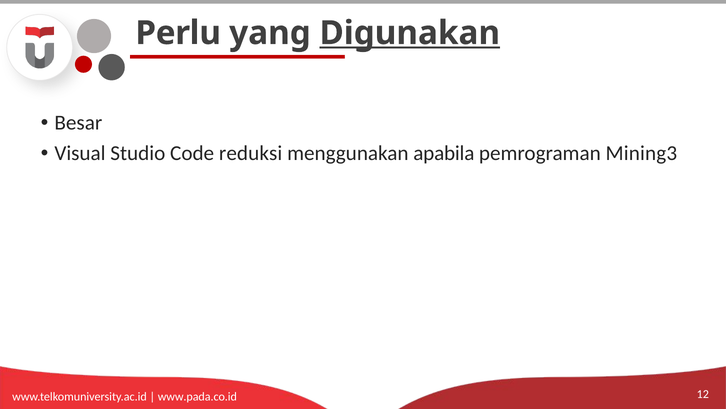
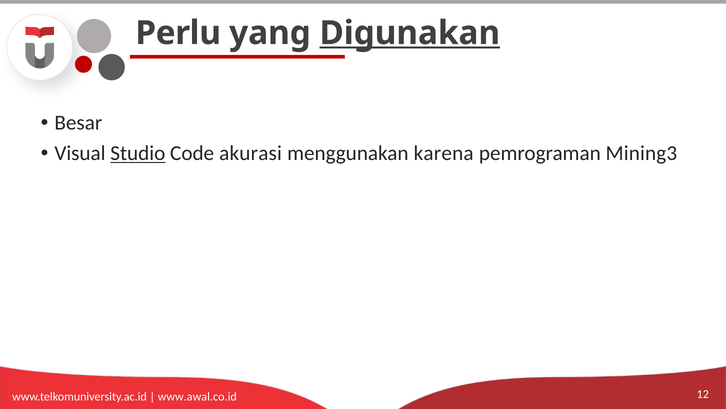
Studio underline: none -> present
reduksi: reduksi -> akurasi
apabila: apabila -> karena
www.pada.co.id: www.pada.co.id -> www.awal.co.id
